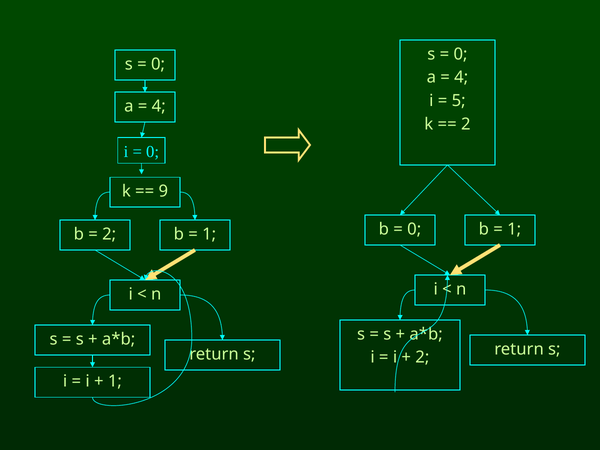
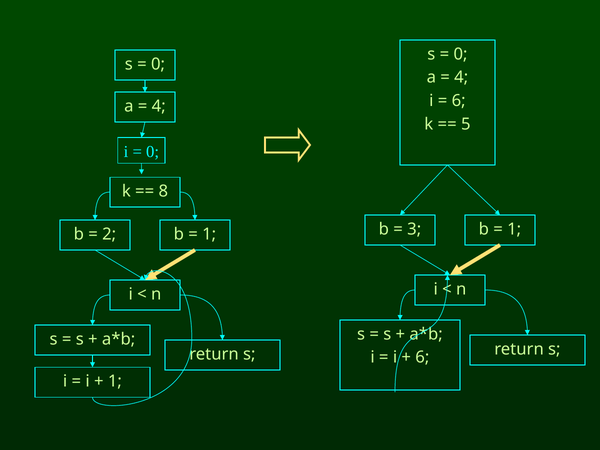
5 at (459, 101): 5 -> 6
2 at (466, 124): 2 -> 5
9: 9 -> 8
0 at (414, 229): 0 -> 3
2 at (422, 357): 2 -> 6
